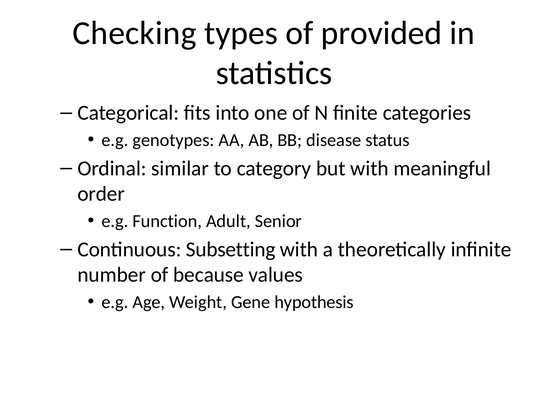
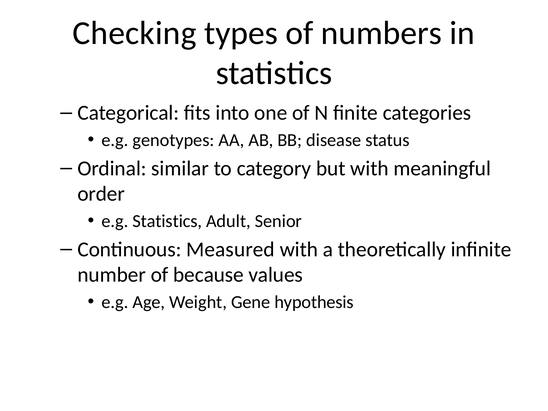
provided: provided -> numbers
e.g Function: Function -> Statistics
Subsetting: Subsetting -> Measured
